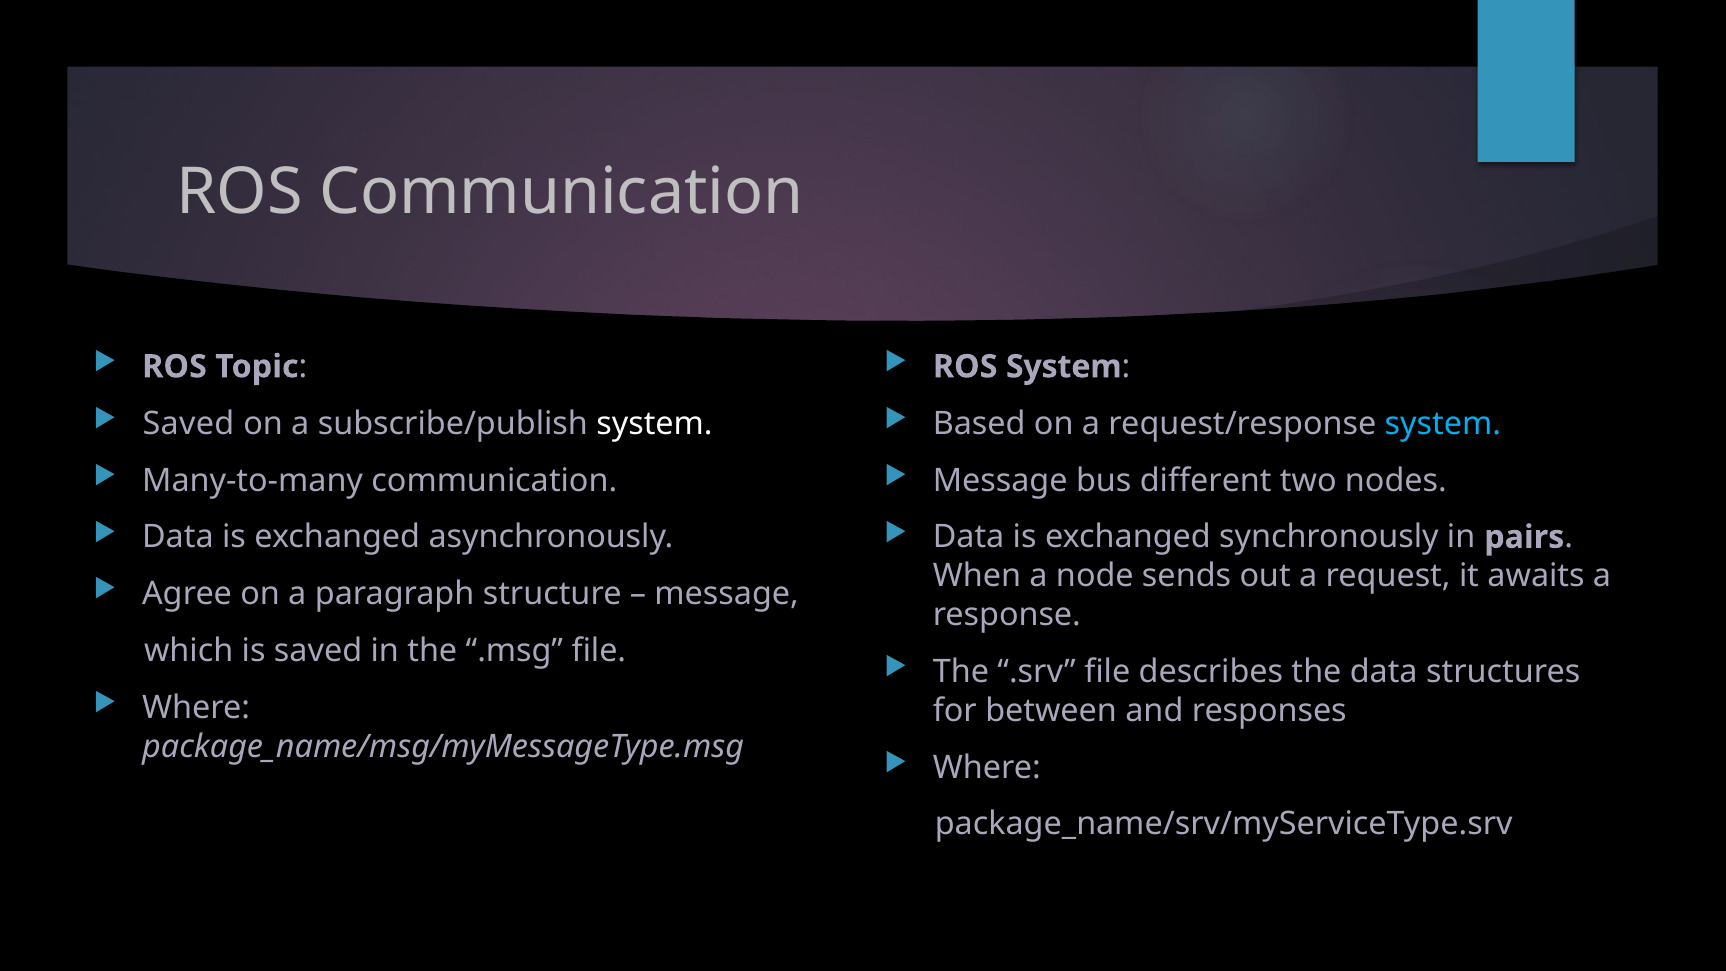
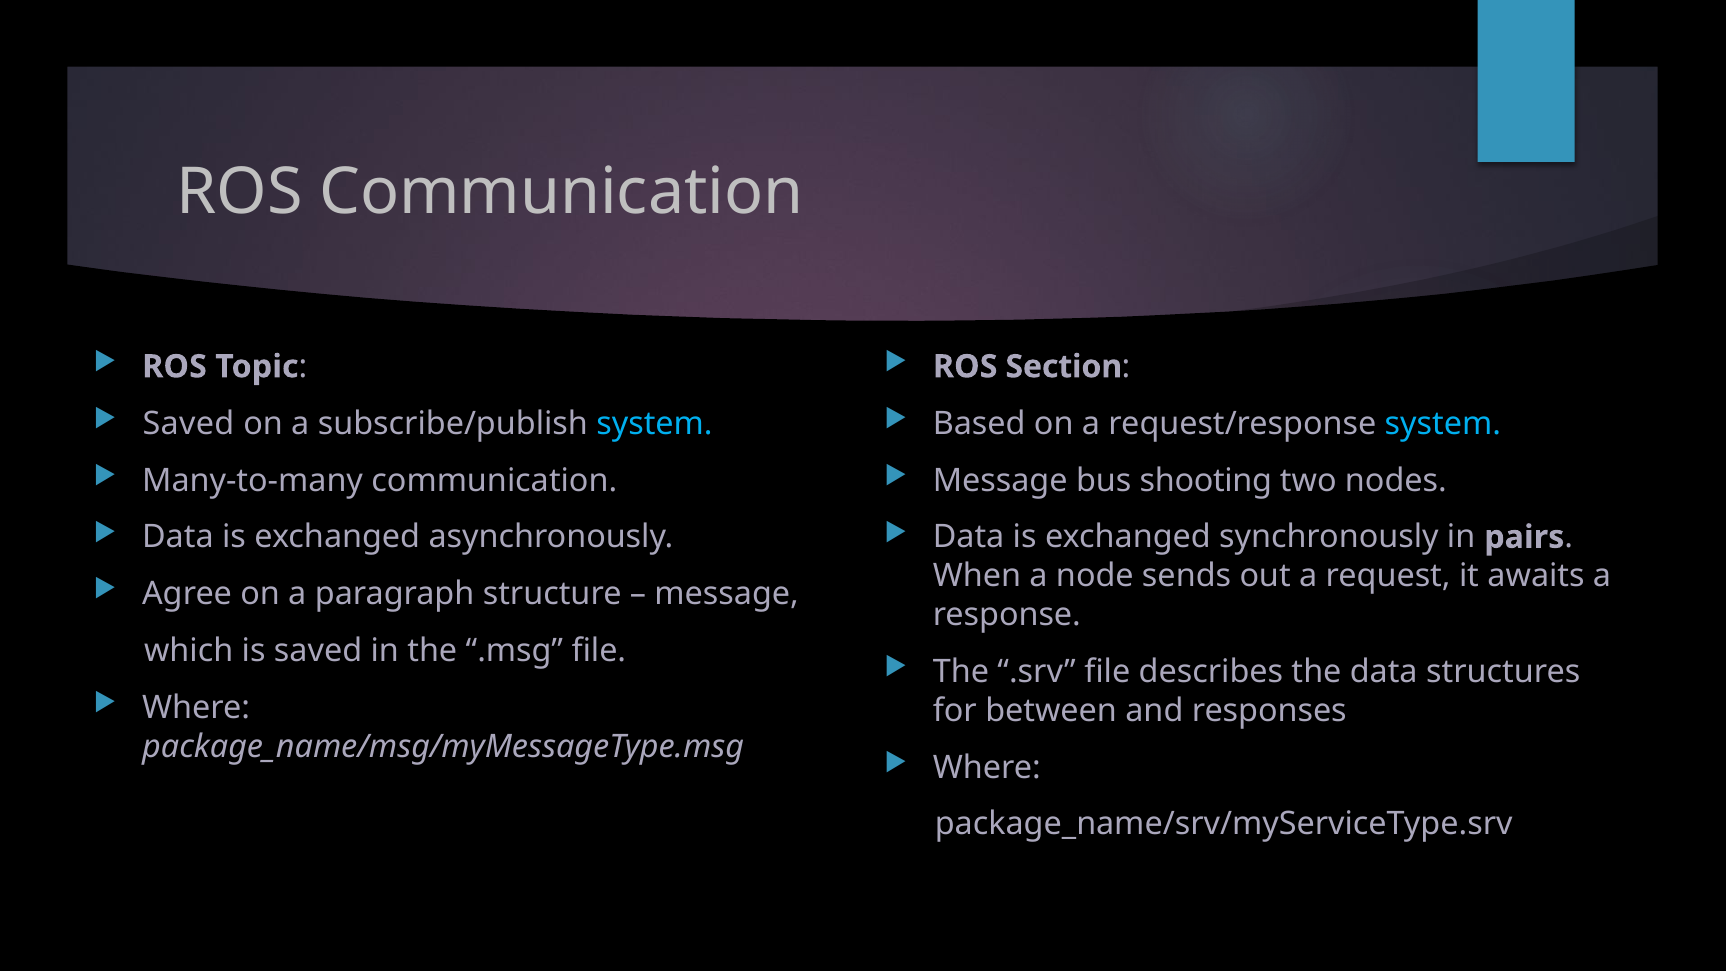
ROS System: System -> Section
system at (655, 423) colour: white -> light blue
different: different -> shooting
